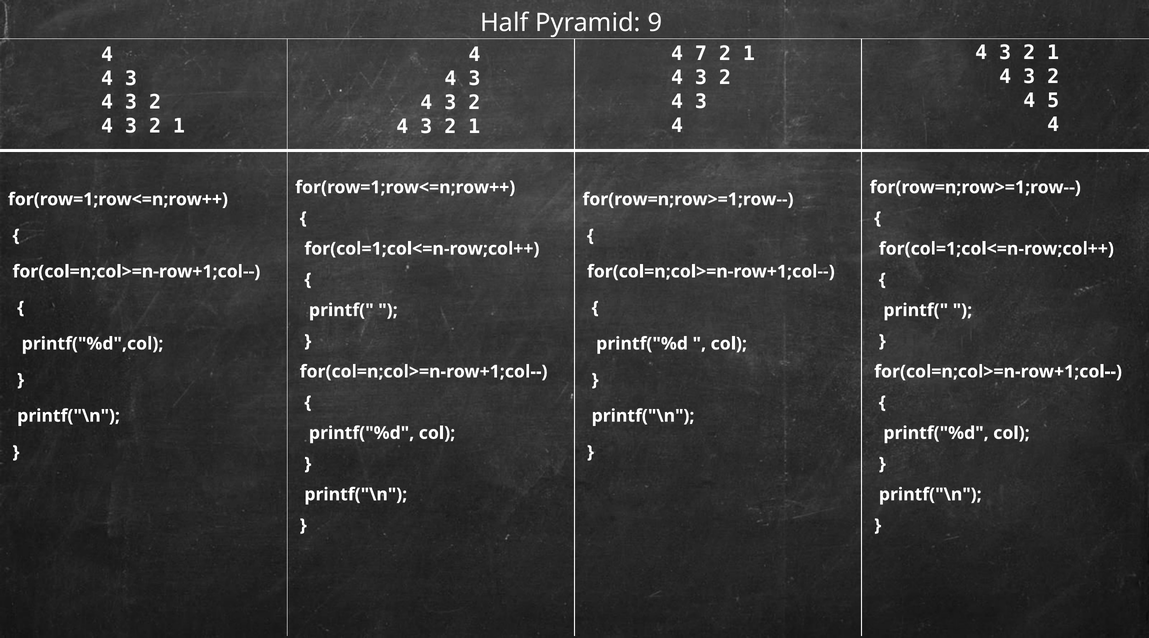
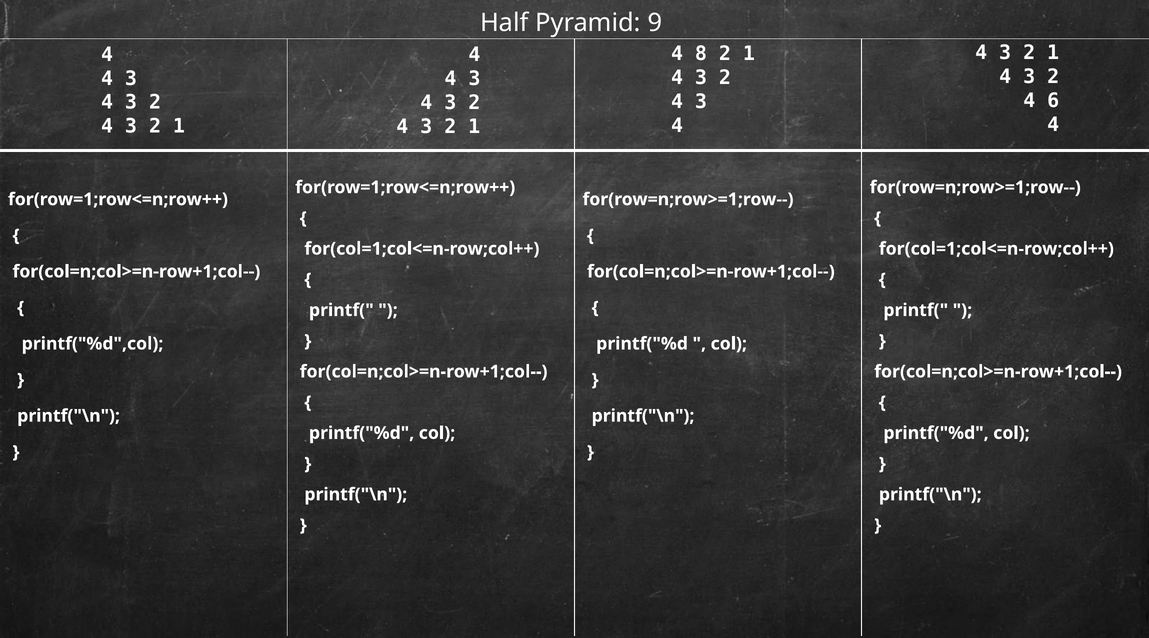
7: 7 -> 8
5: 5 -> 6
